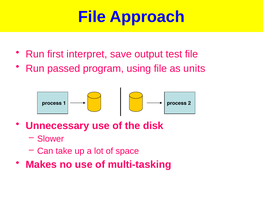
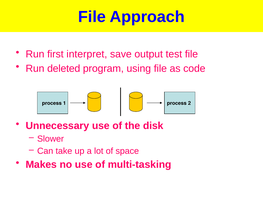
passed: passed -> deleted
units: units -> code
